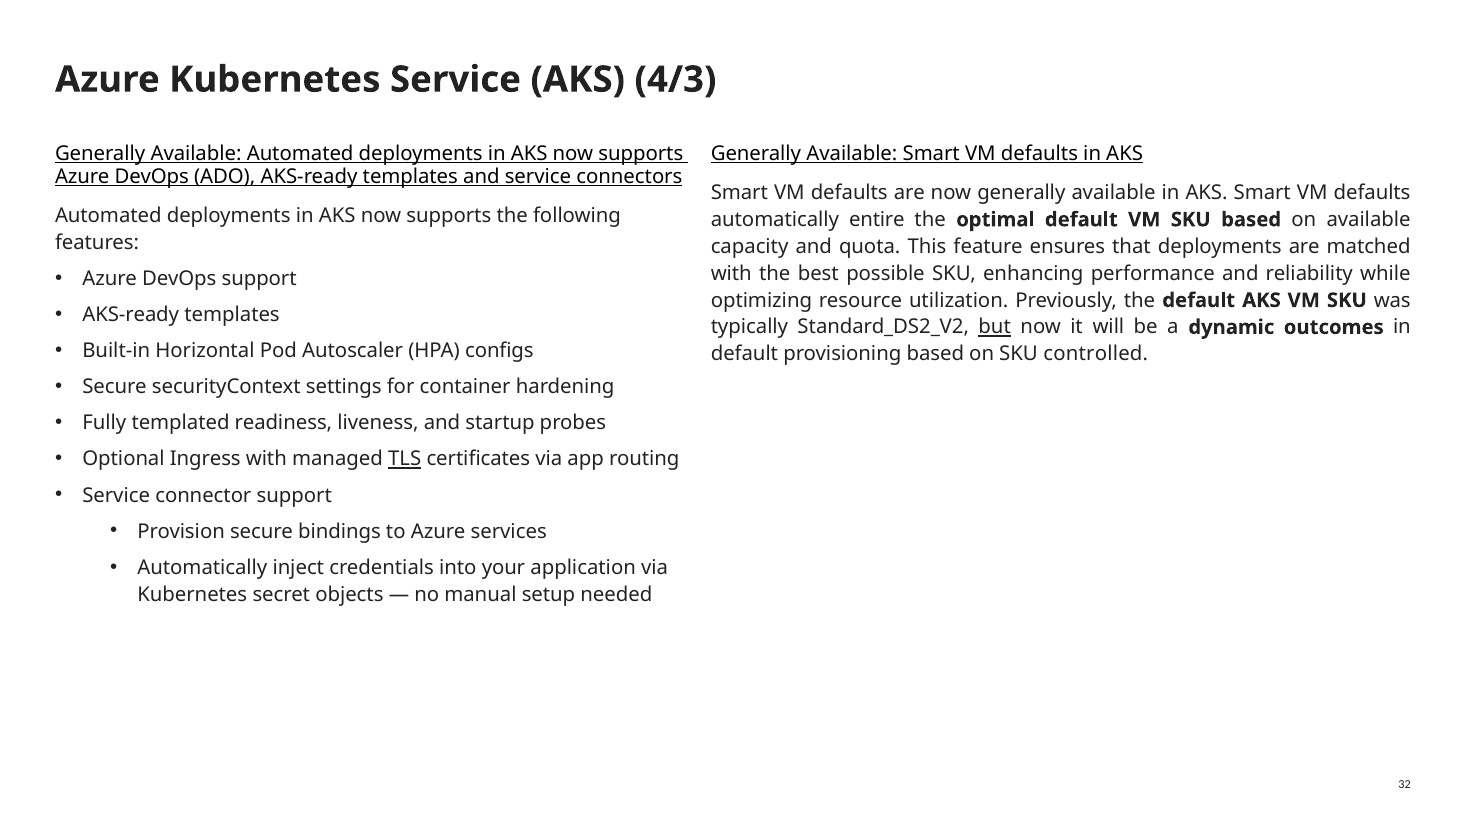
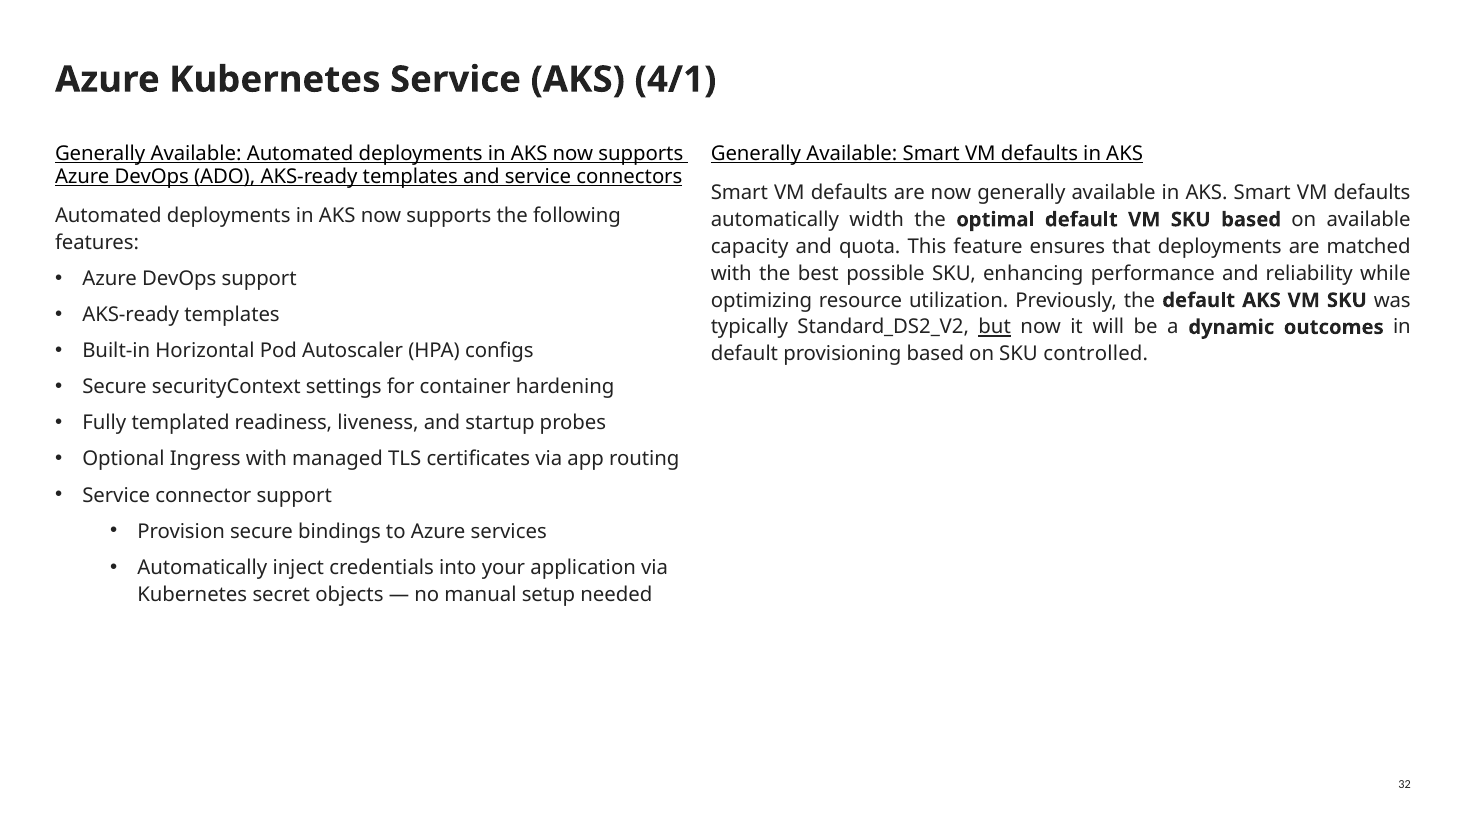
4/3: 4/3 -> 4/1
entire: entire -> width
TLS underline: present -> none
